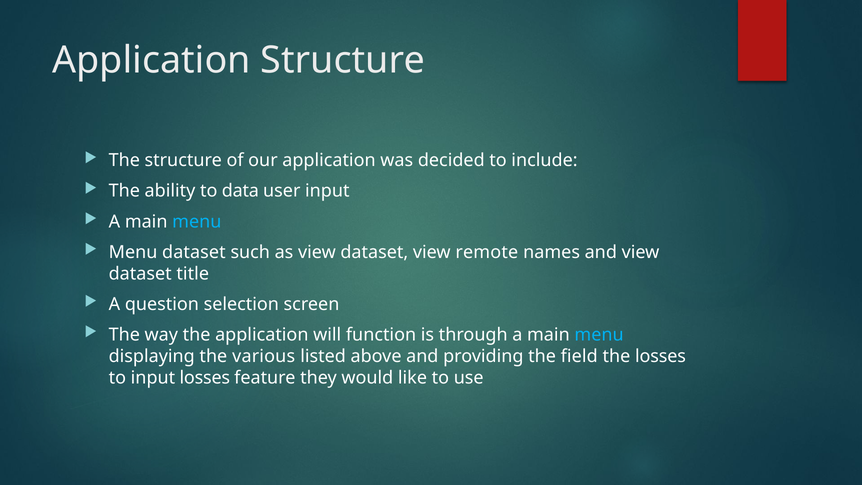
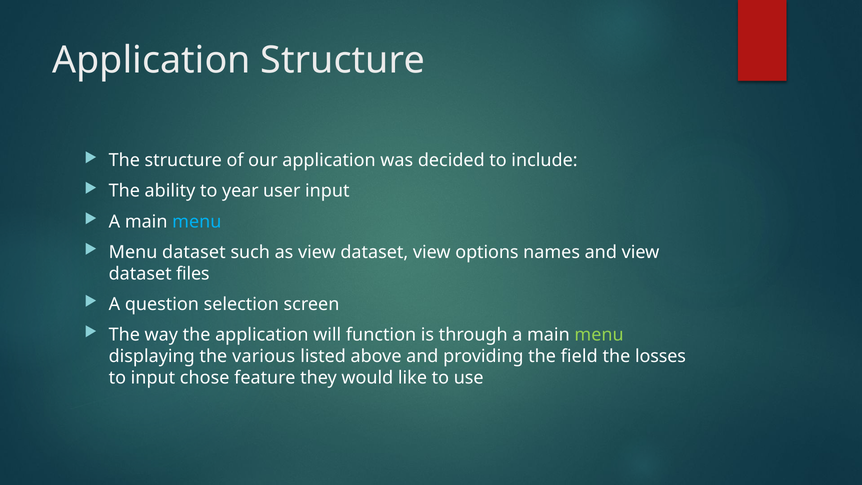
data: data -> year
remote: remote -> options
title: title -> files
menu at (599, 335) colour: light blue -> light green
input losses: losses -> chose
